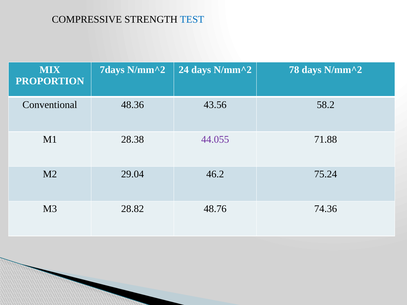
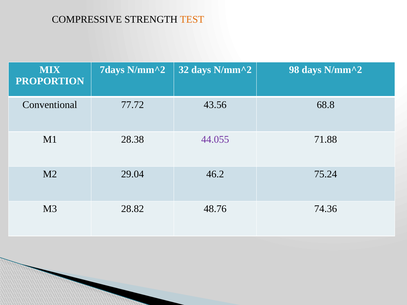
TEST colour: blue -> orange
24: 24 -> 32
78: 78 -> 98
48.36: 48.36 -> 77.72
58.2: 58.2 -> 68.8
